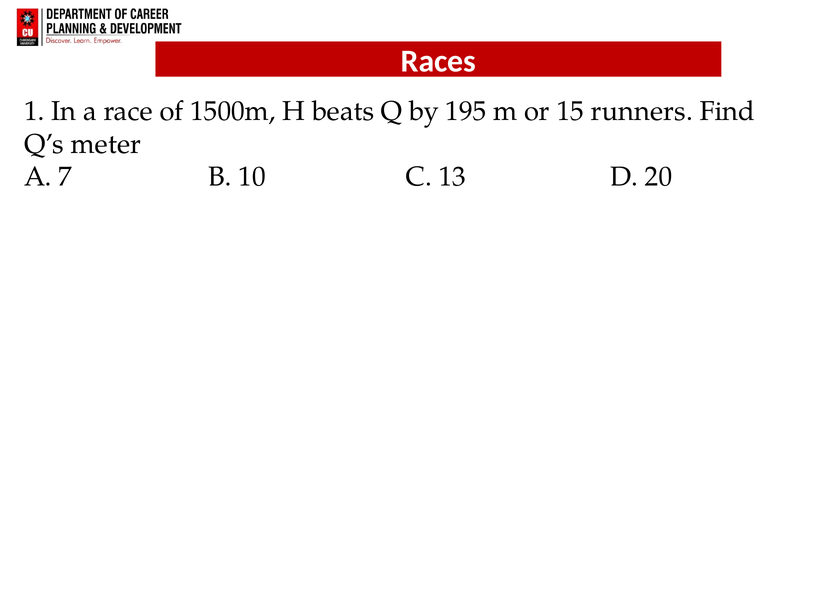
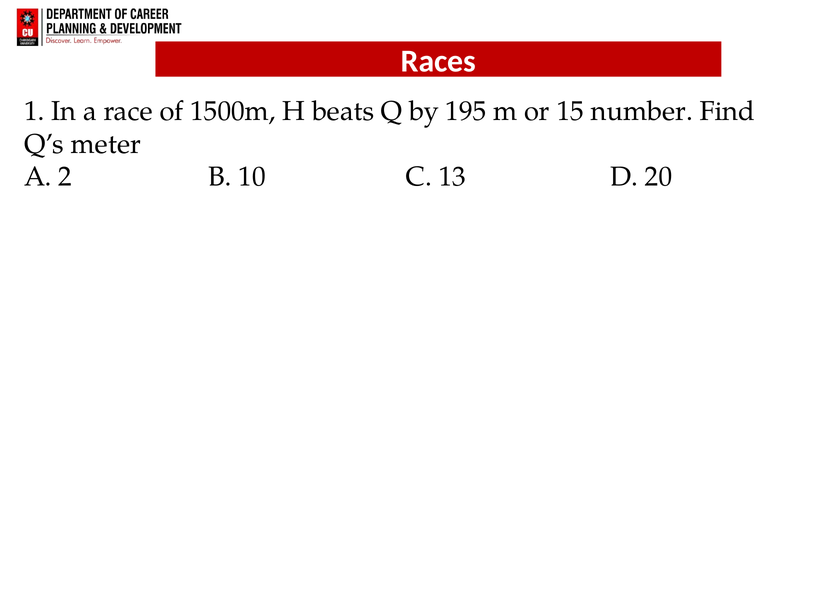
runners: runners -> number
7: 7 -> 2
